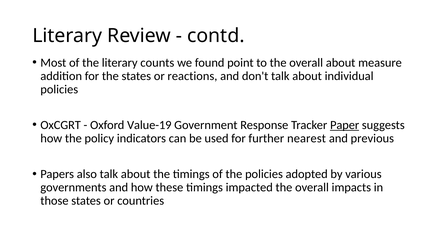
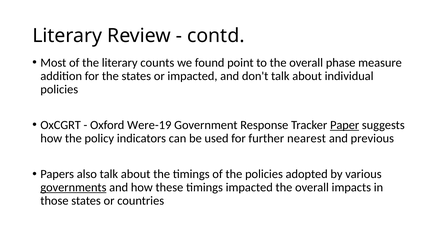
overall about: about -> phase
or reactions: reactions -> impacted
Value-19: Value-19 -> Were-19
governments underline: none -> present
